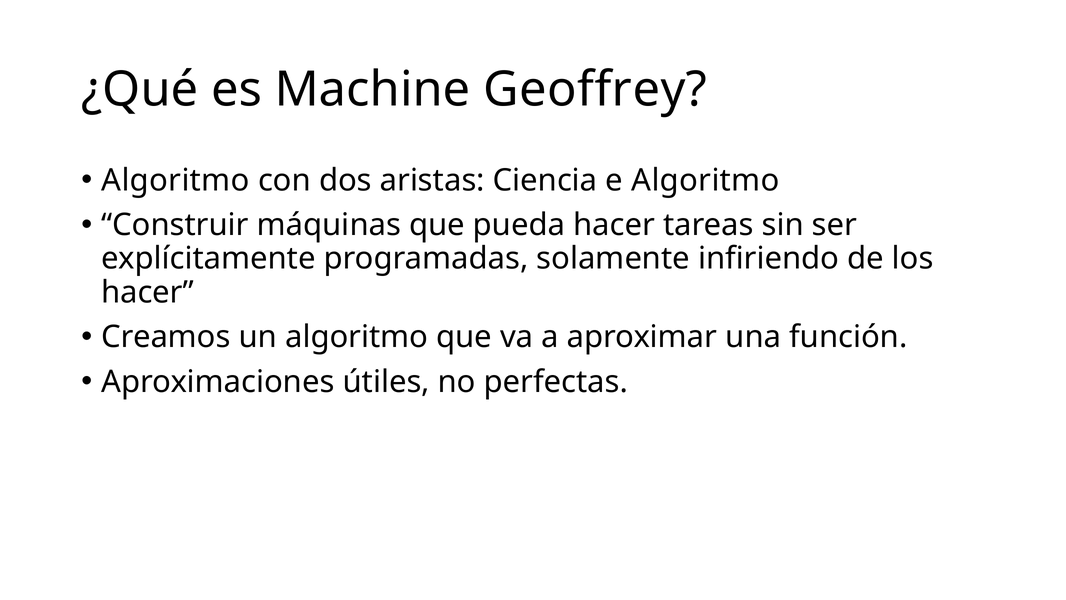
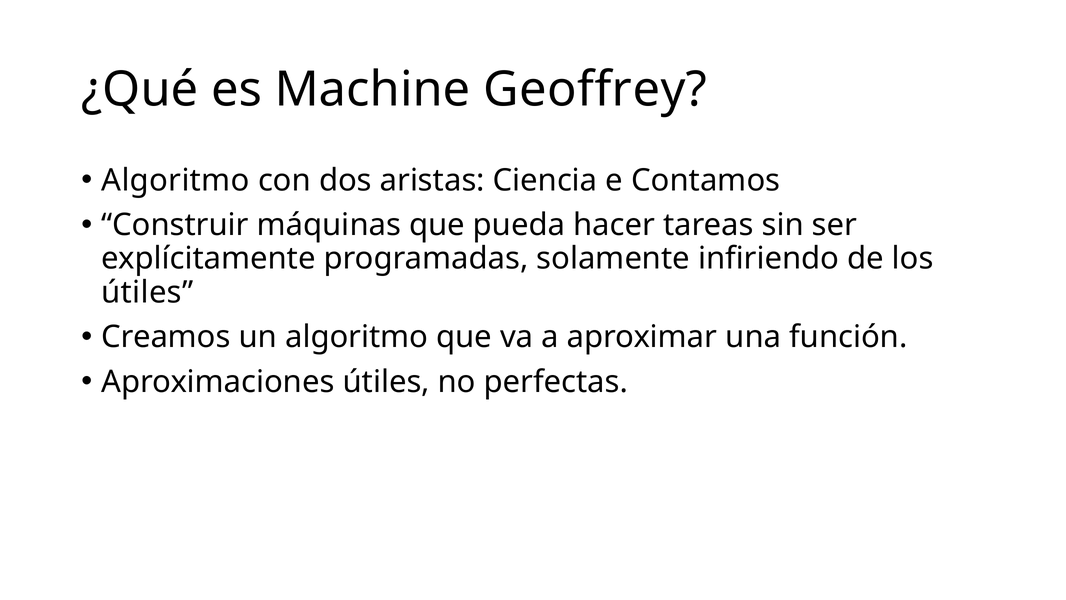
e Algoritmo: Algoritmo -> Contamos
hacer at (148, 292): hacer -> útiles
